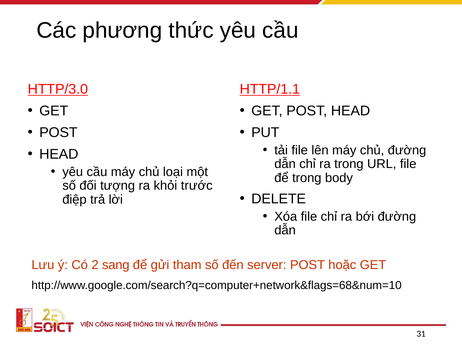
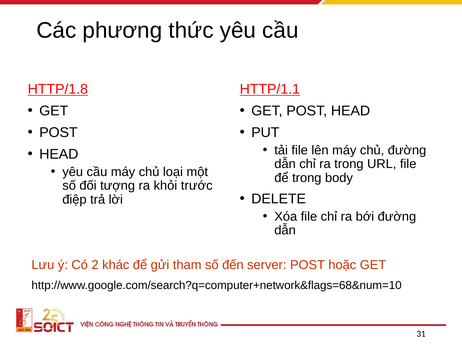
HTTP/3.0: HTTP/3.0 -> HTTP/1.8
sang: sang -> khác
